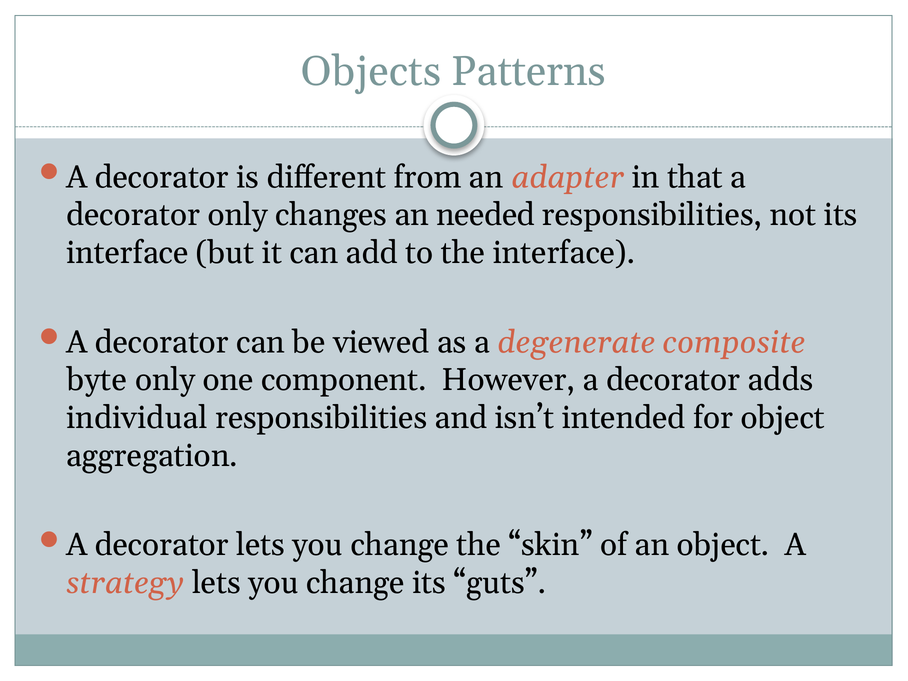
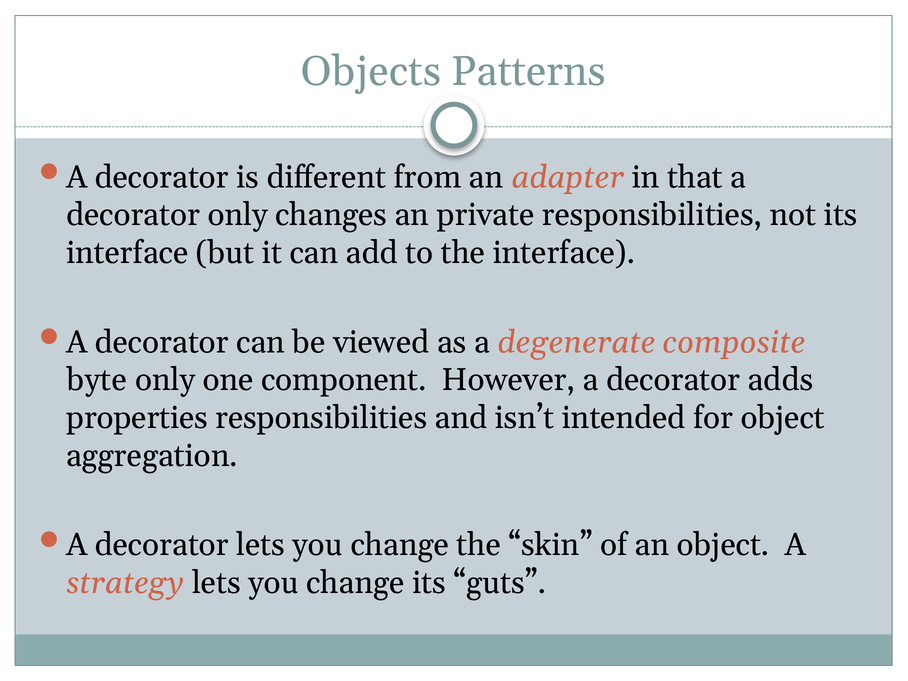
needed: needed -> private
individual: individual -> properties
